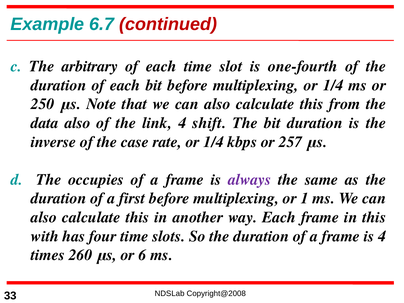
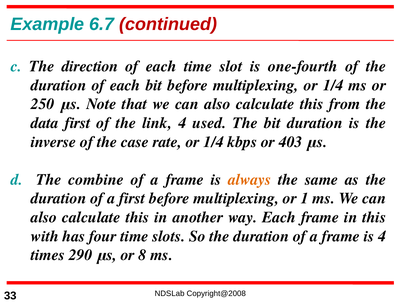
arbitrary: arbitrary -> direction
data also: also -> first
shift: shift -> used
257: 257 -> 403
occupies: occupies -> combine
always colour: purple -> orange
260: 260 -> 290
6: 6 -> 8
